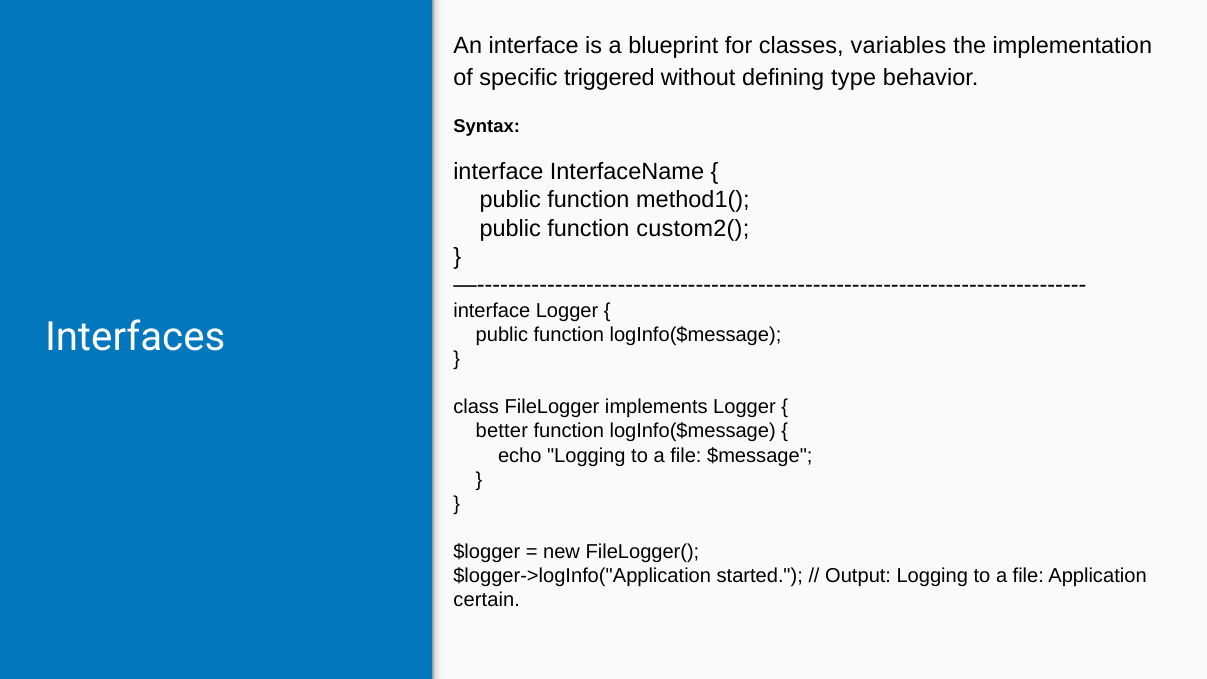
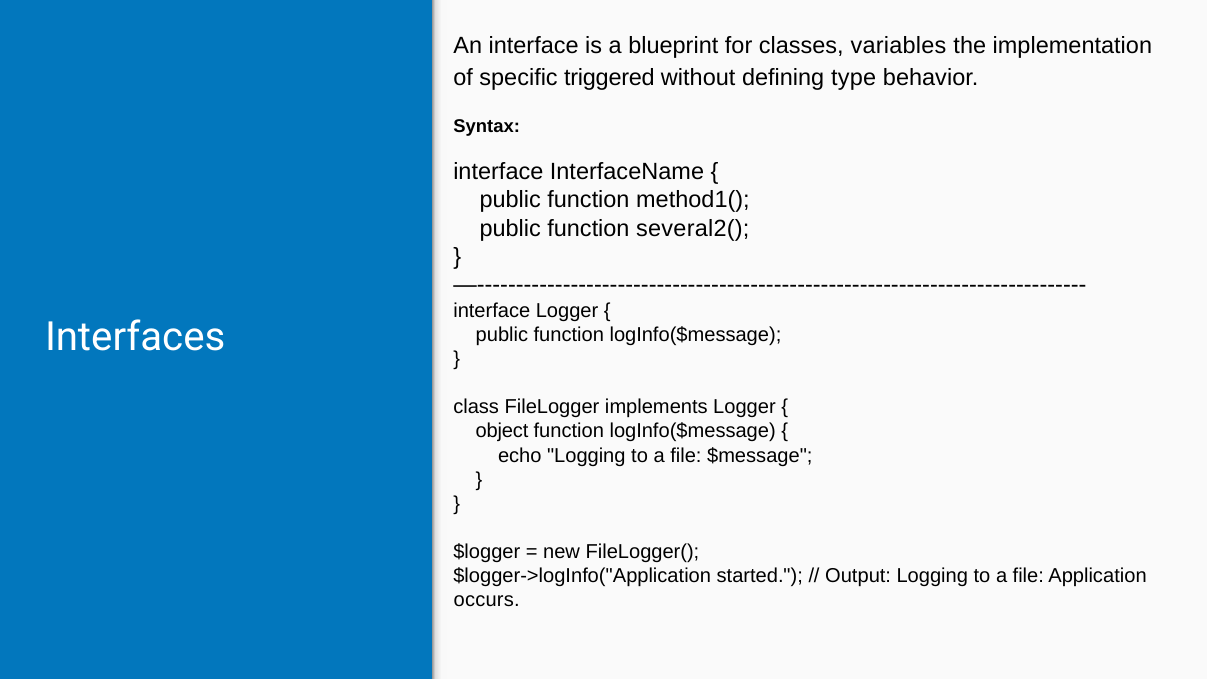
custom2(: custom2( -> several2(
better: better -> object
certain: certain -> occurs
